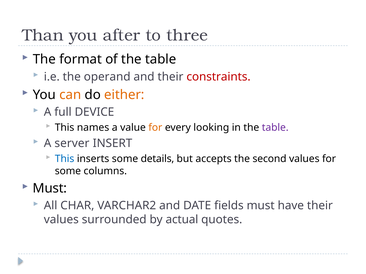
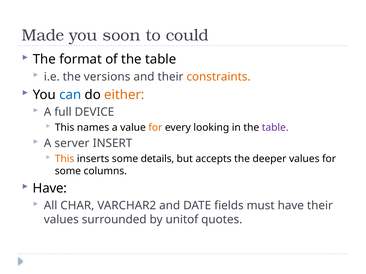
Than: Than -> Made
after: after -> soon
three: three -> could
operand: operand -> versions
constraints colour: red -> orange
can colour: orange -> blue
This at (65, 159) colour: blue -> orange
second: second -> deeper
Must at (50, 189): Must -> Have
actual: actual -> unitof
